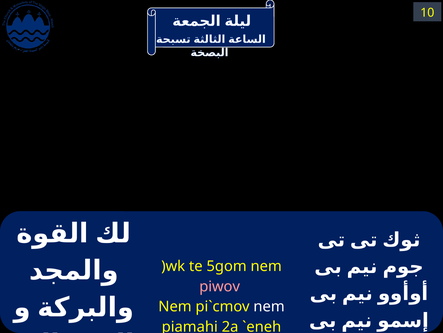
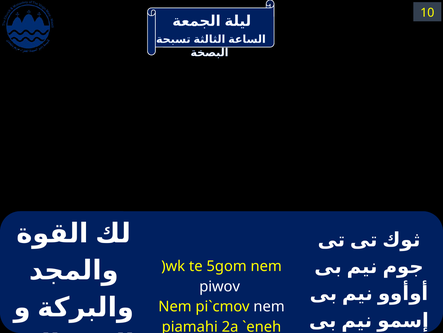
piwov colour: pink -> white
